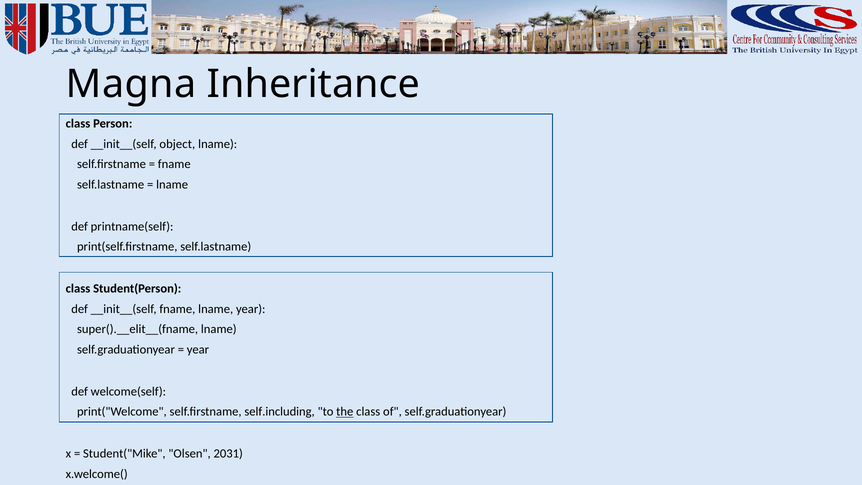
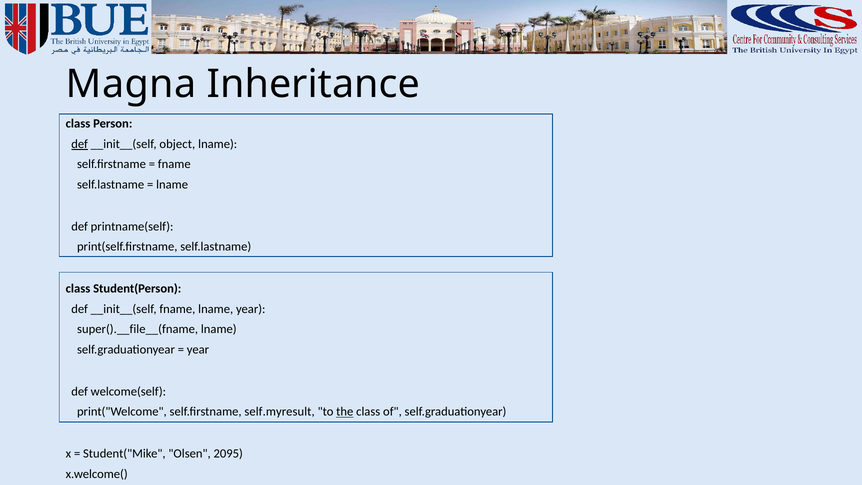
def at (80, 144) underline: none -> present
super().__elit__(fname: super().__elit__(fname -> super().__file__(fname
self.including: self.including -> self.myresult
2031: 2031 -> 2095
